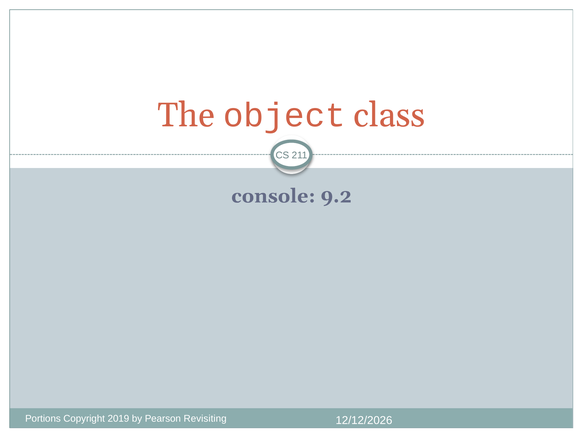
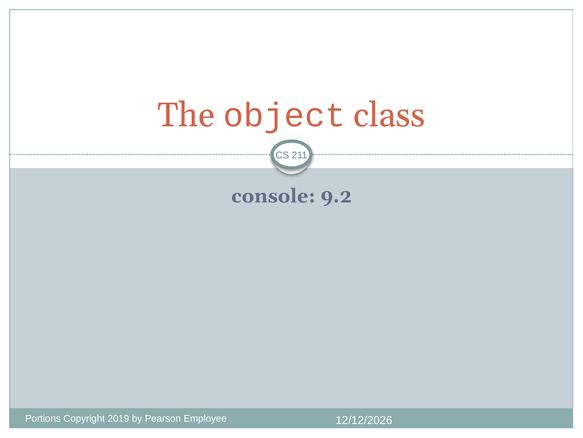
Revisiting: Revisiting -> Employee
